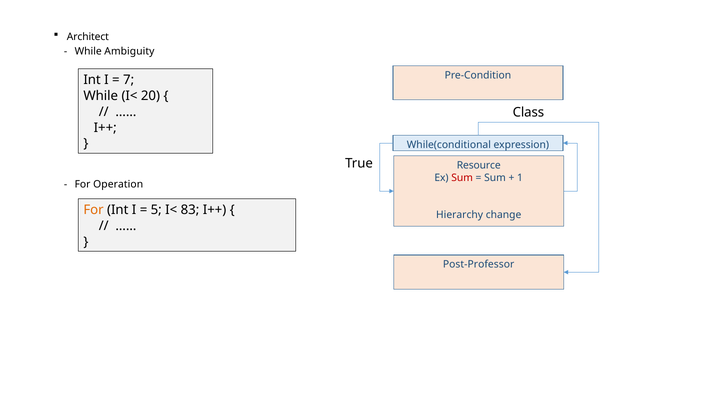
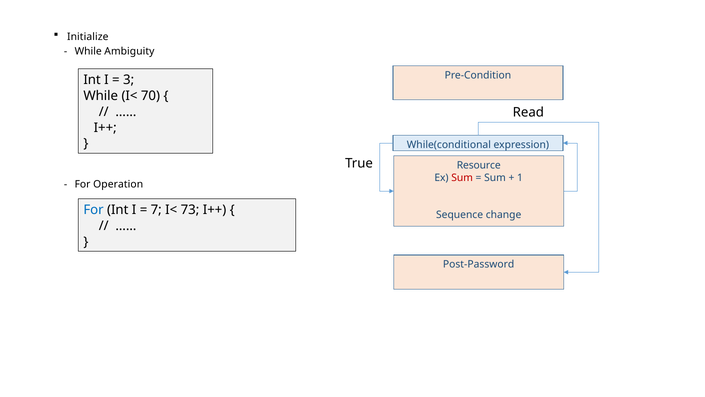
Architect: Architect -> Initialize
7: 7 -> 3
20: 20 -> 70
Class: Class -> Read
For at (94, 210) colour: orange -> blue
5: 5 -> 7
83: 83 -> 73
Hierarchy: Hierarchy -> Sequence
Post-Professor: Post-Professor -> Post-Password
